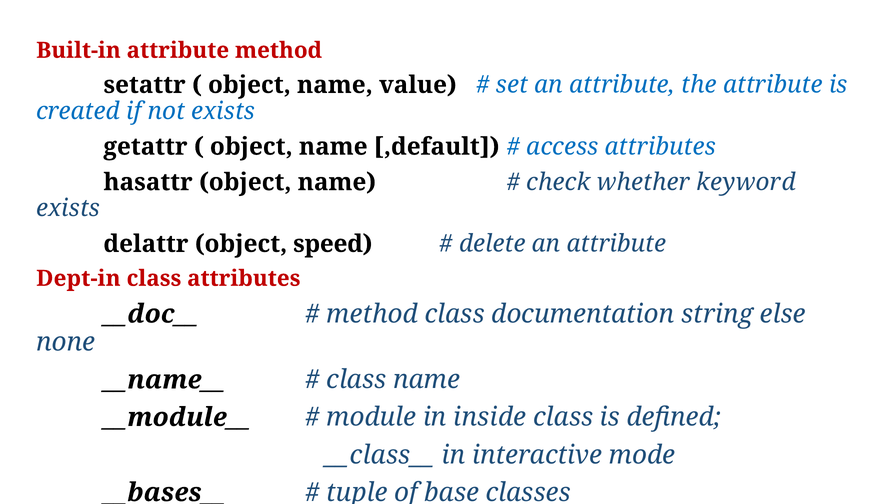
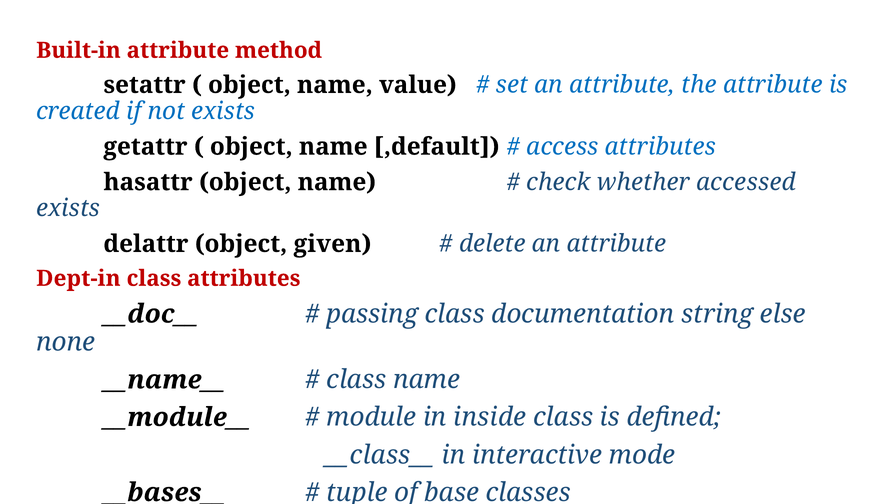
keyword: keyword -> accessed
speed: speed -> given
method at (372, 314): method -> passing
